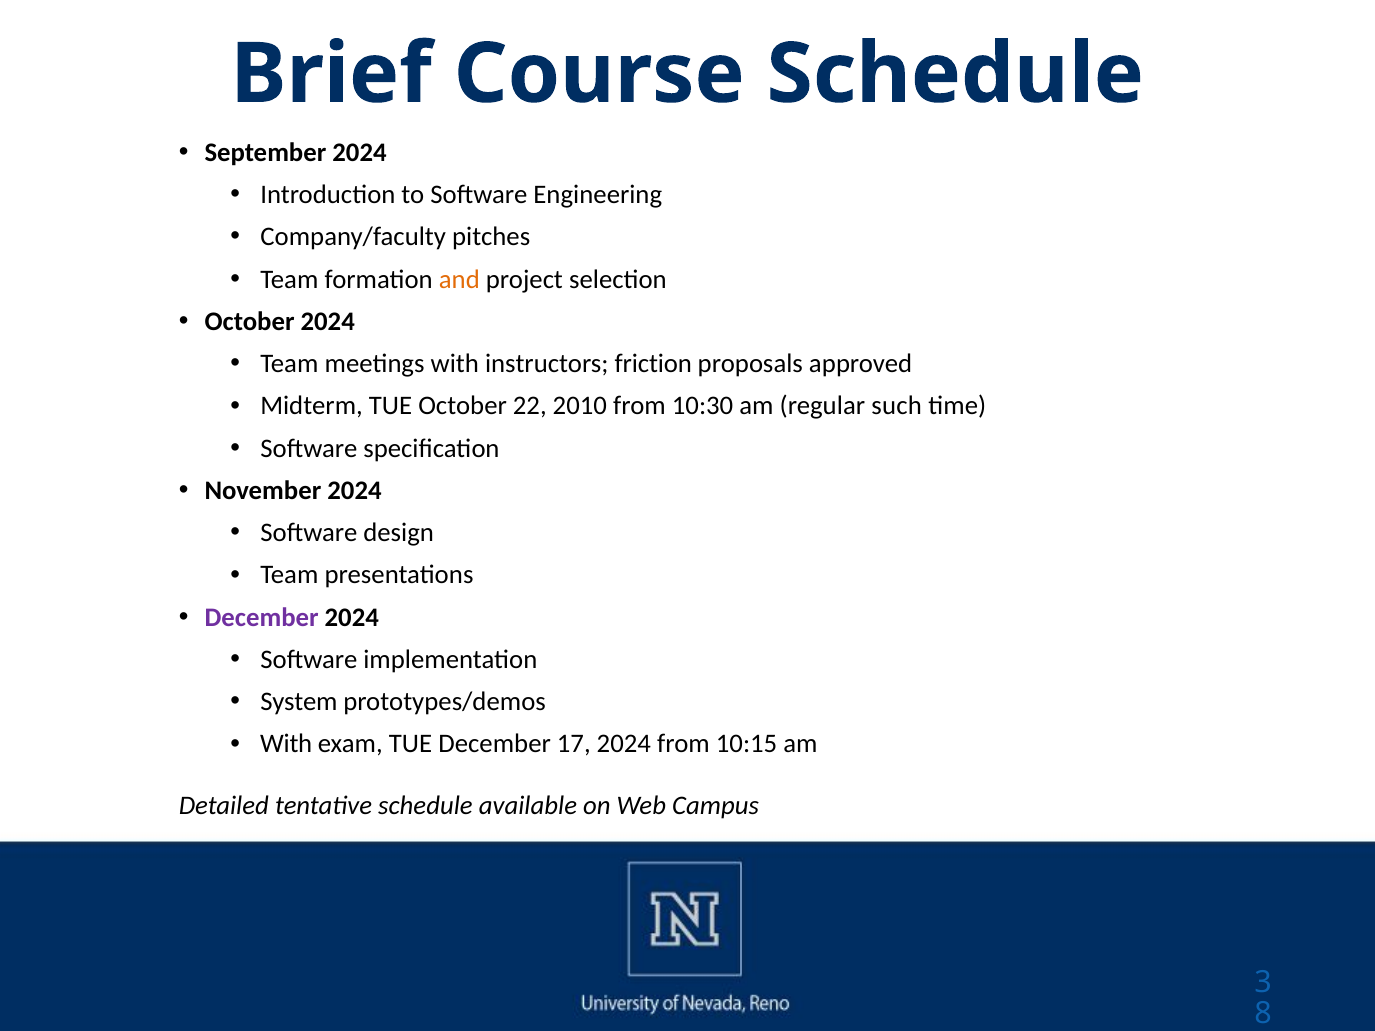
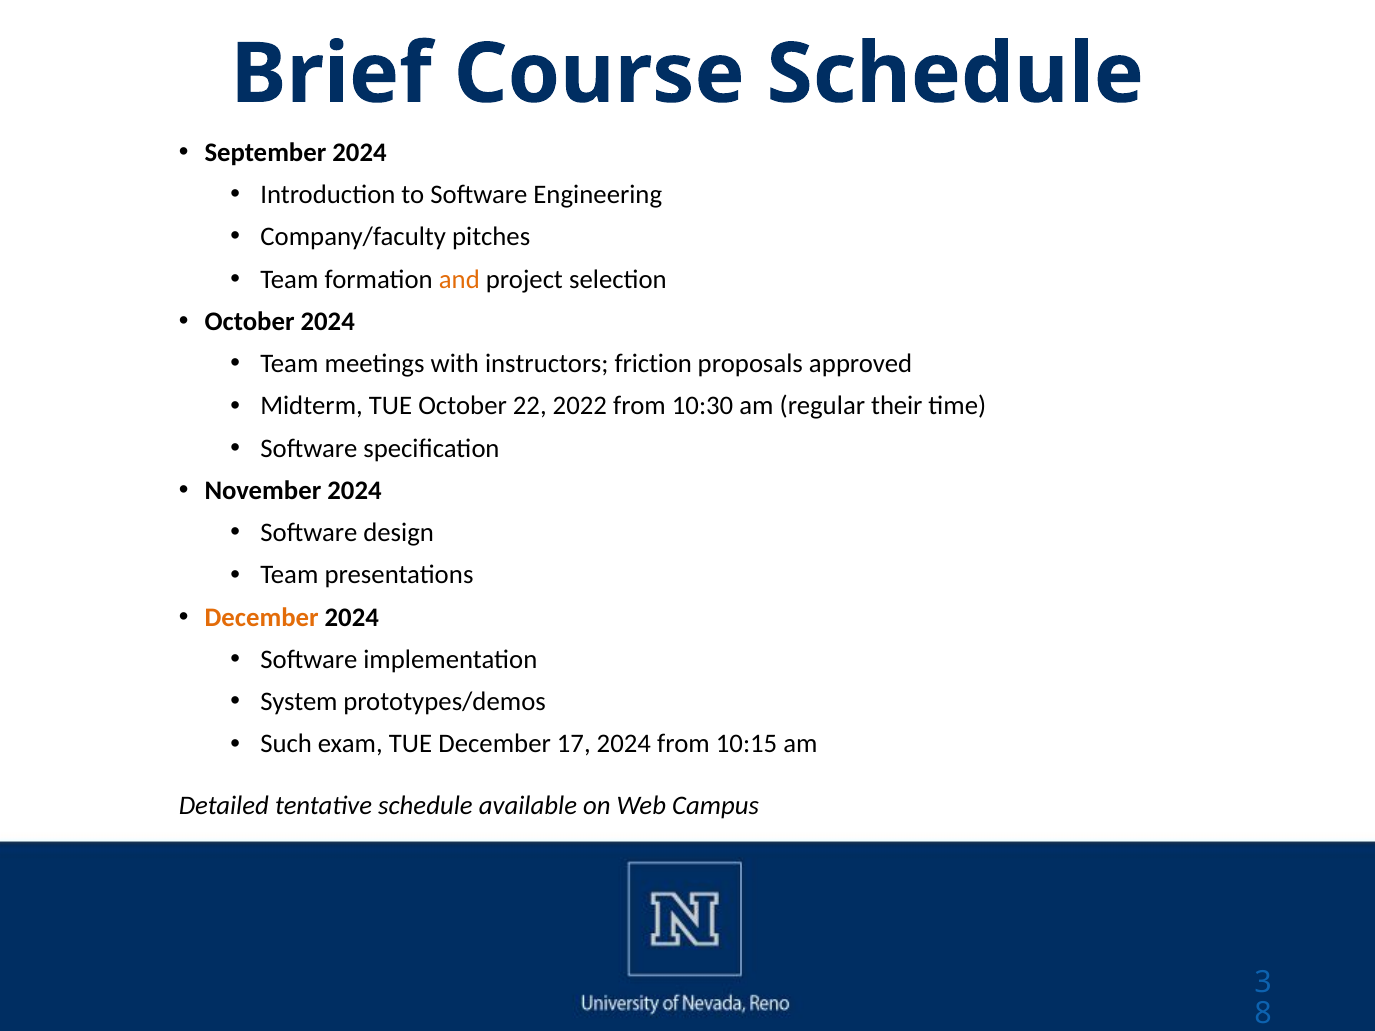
2010: 2010 -> 2022
such: such -> their
December at (262, 618) colour: purple -> orange
With at (286, 744): With -> Such
